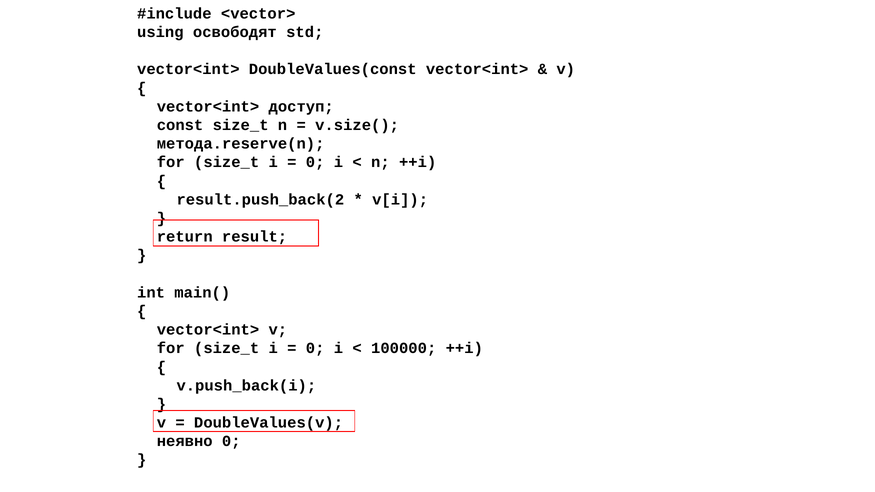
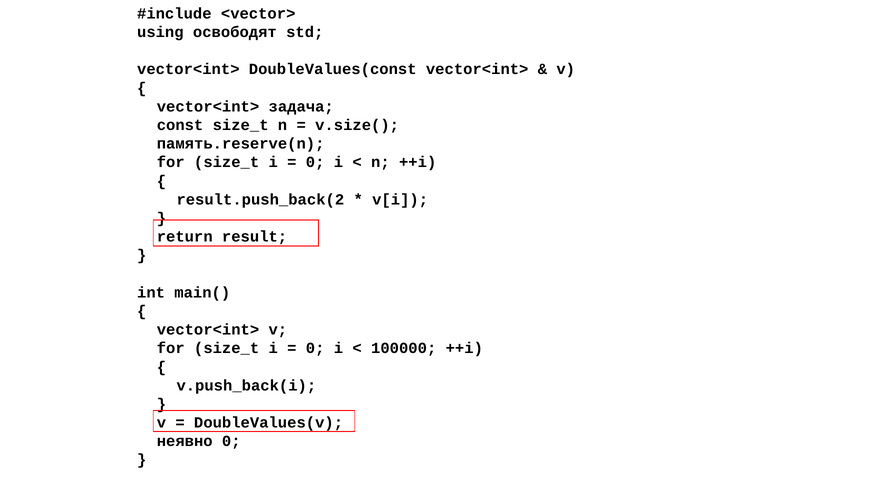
доступ: доступ -> задача
метода.reserve(n: метода.reserve(n -> память.reserve(n
